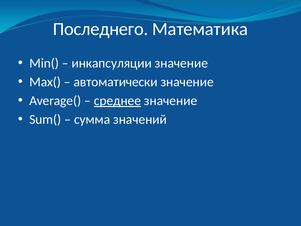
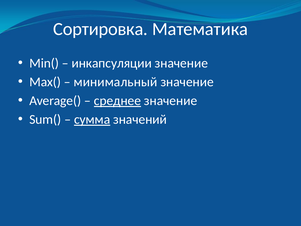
Последнего: Последнего -> Сортировка
автоматически: автоматически -> минимальный
сумма underline: none -> present
